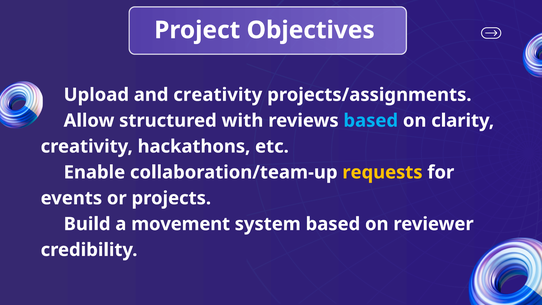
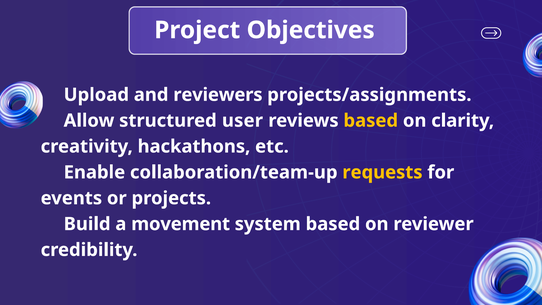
and creativity: creativity -> reviewers
with: with -> user
based at (371, 121) colour: light blue -> yellow
